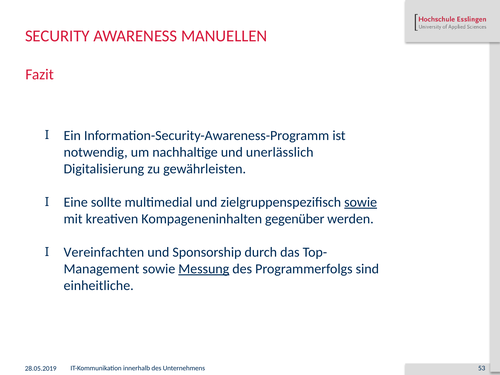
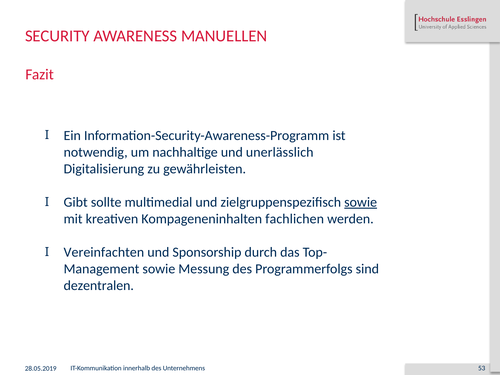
Eine: Eine -> Gibt
gegenüber: gegenüber -> fachlichen
Messung underline: present -> none
einheitliche: einheitliche -> dezentralen
